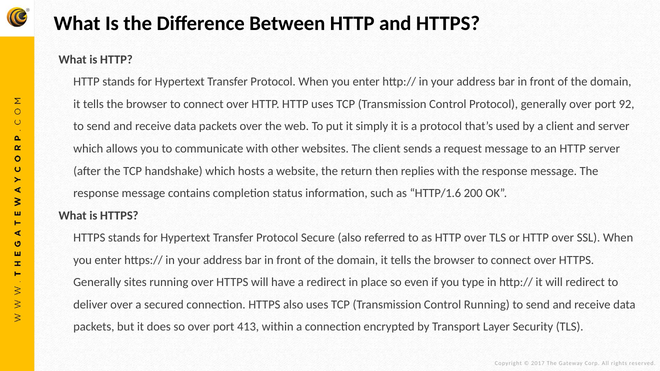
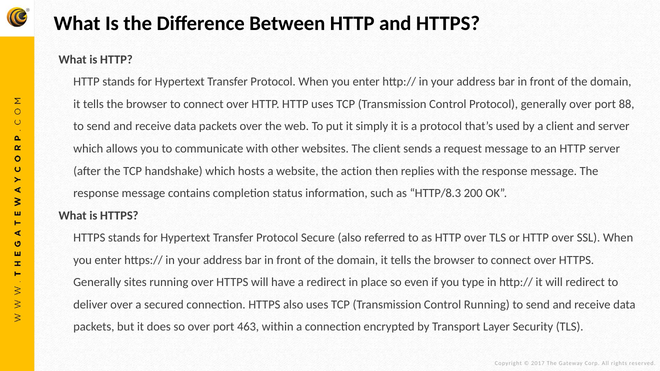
92: 92 -> 88
return: return -> action
HTTP/1.6: HTTP/1.6 -> HTTP/8.3
413: 413 -> 463
